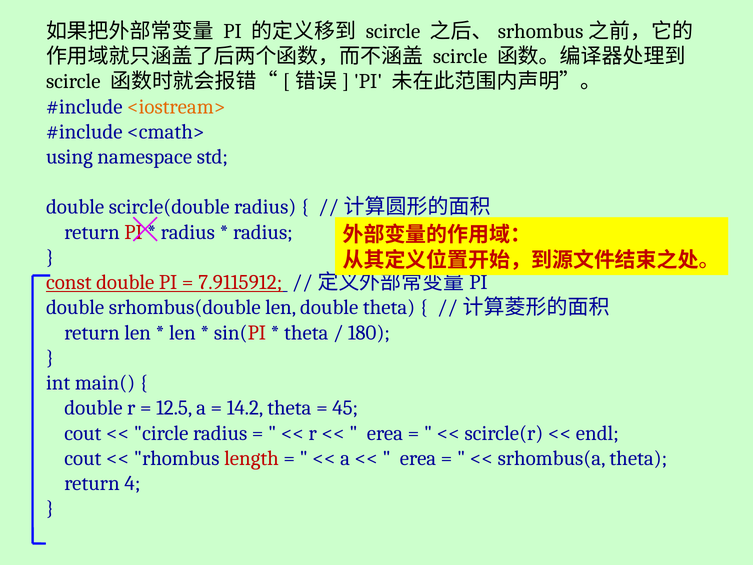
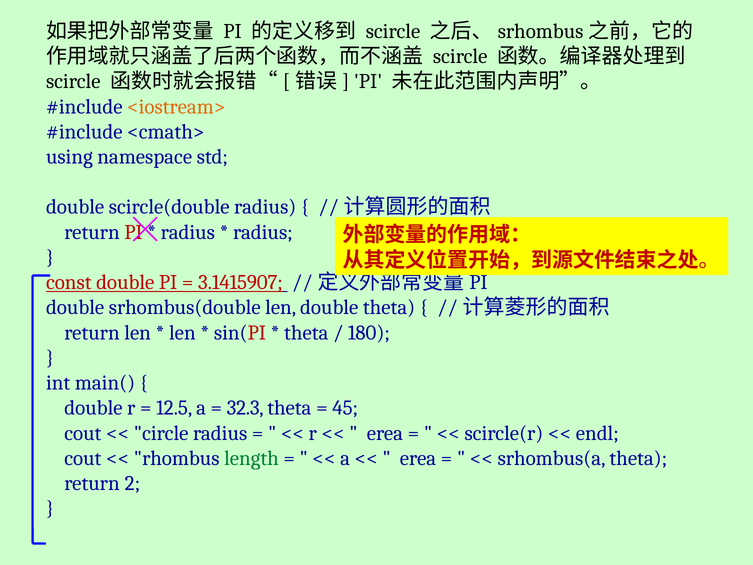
7.9115912: 7.9115912 -> 3.1415907
14.2: 14.2 -> 32.3
length colour: red -> green
4: 4 -> 2
